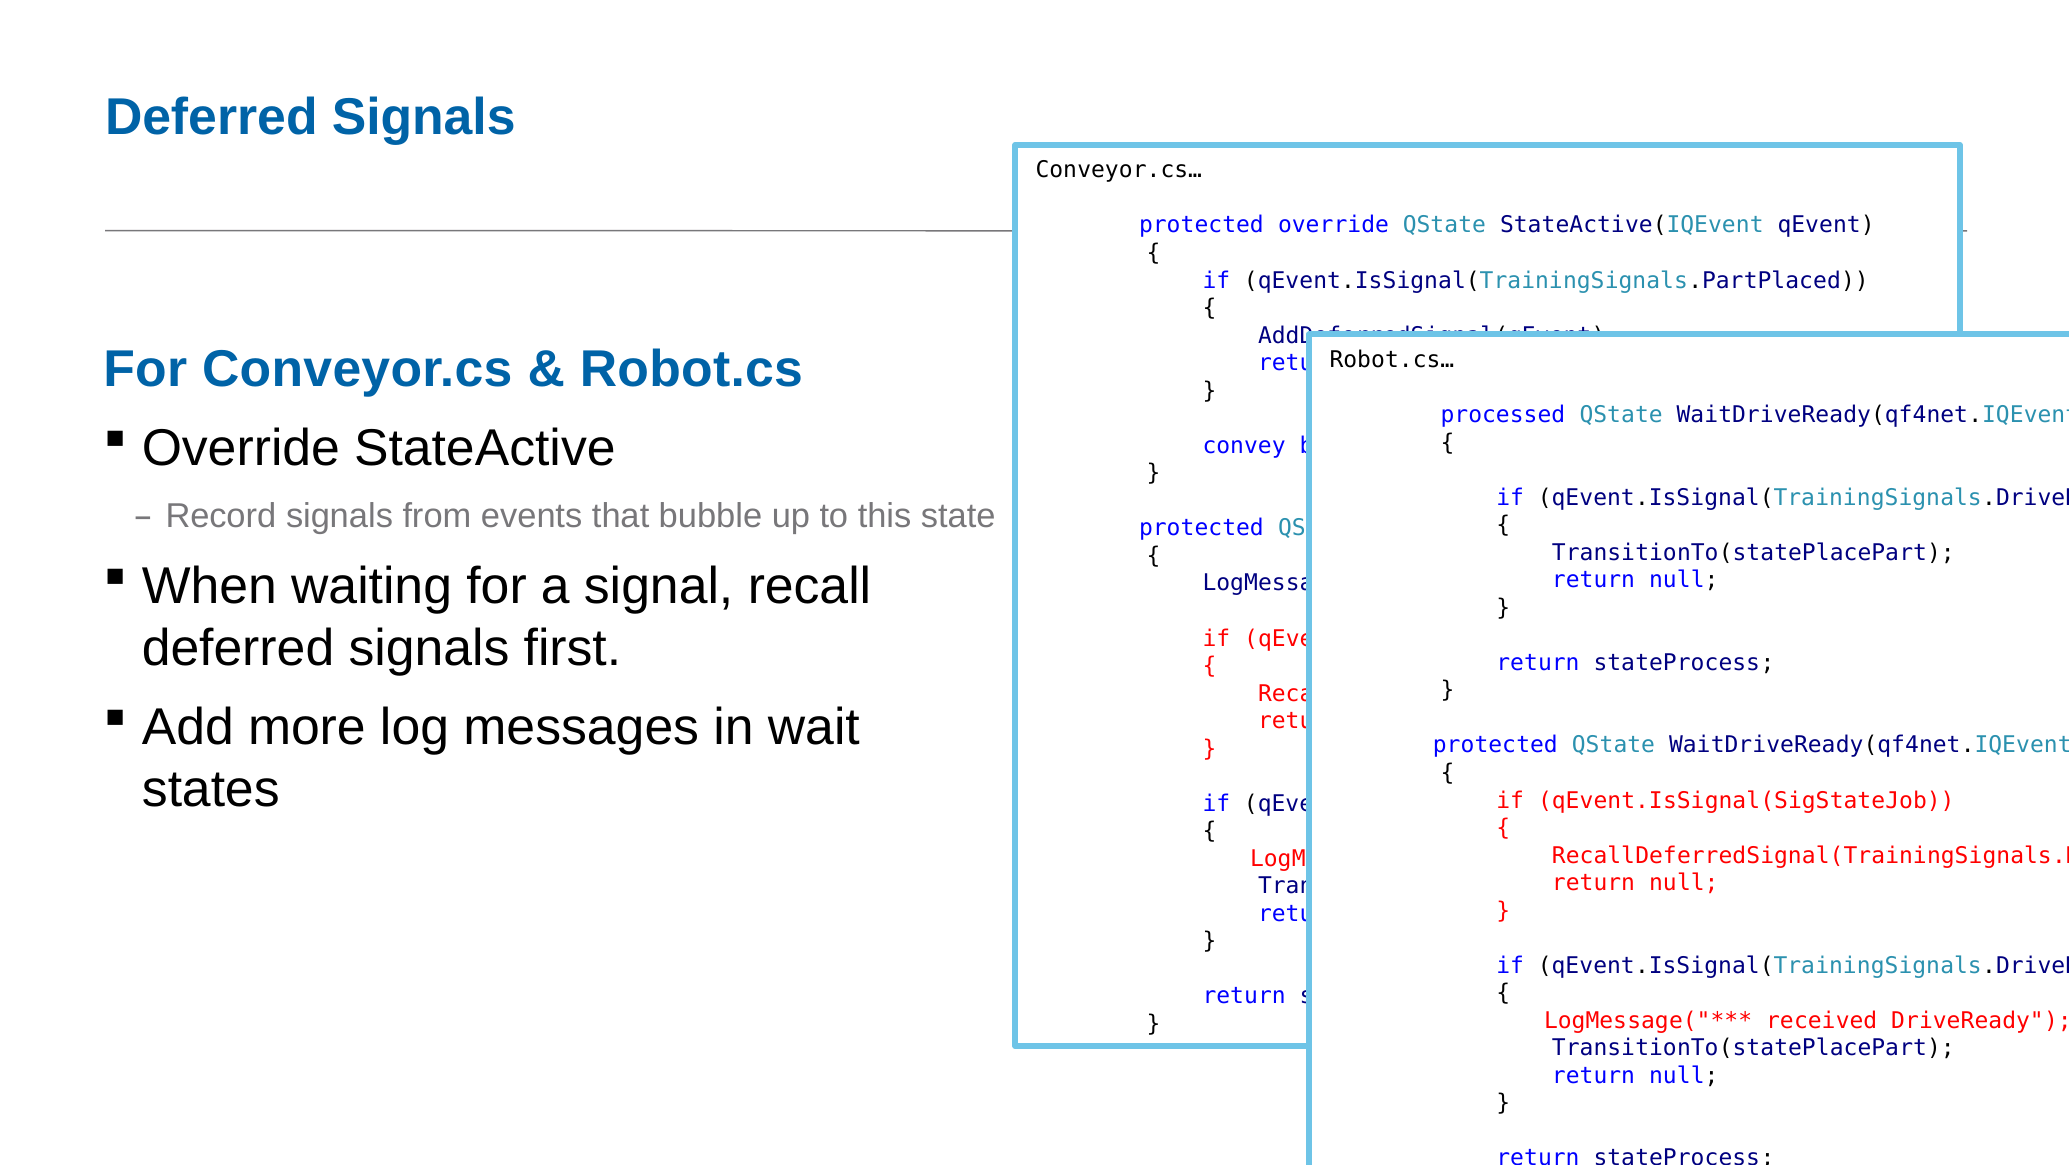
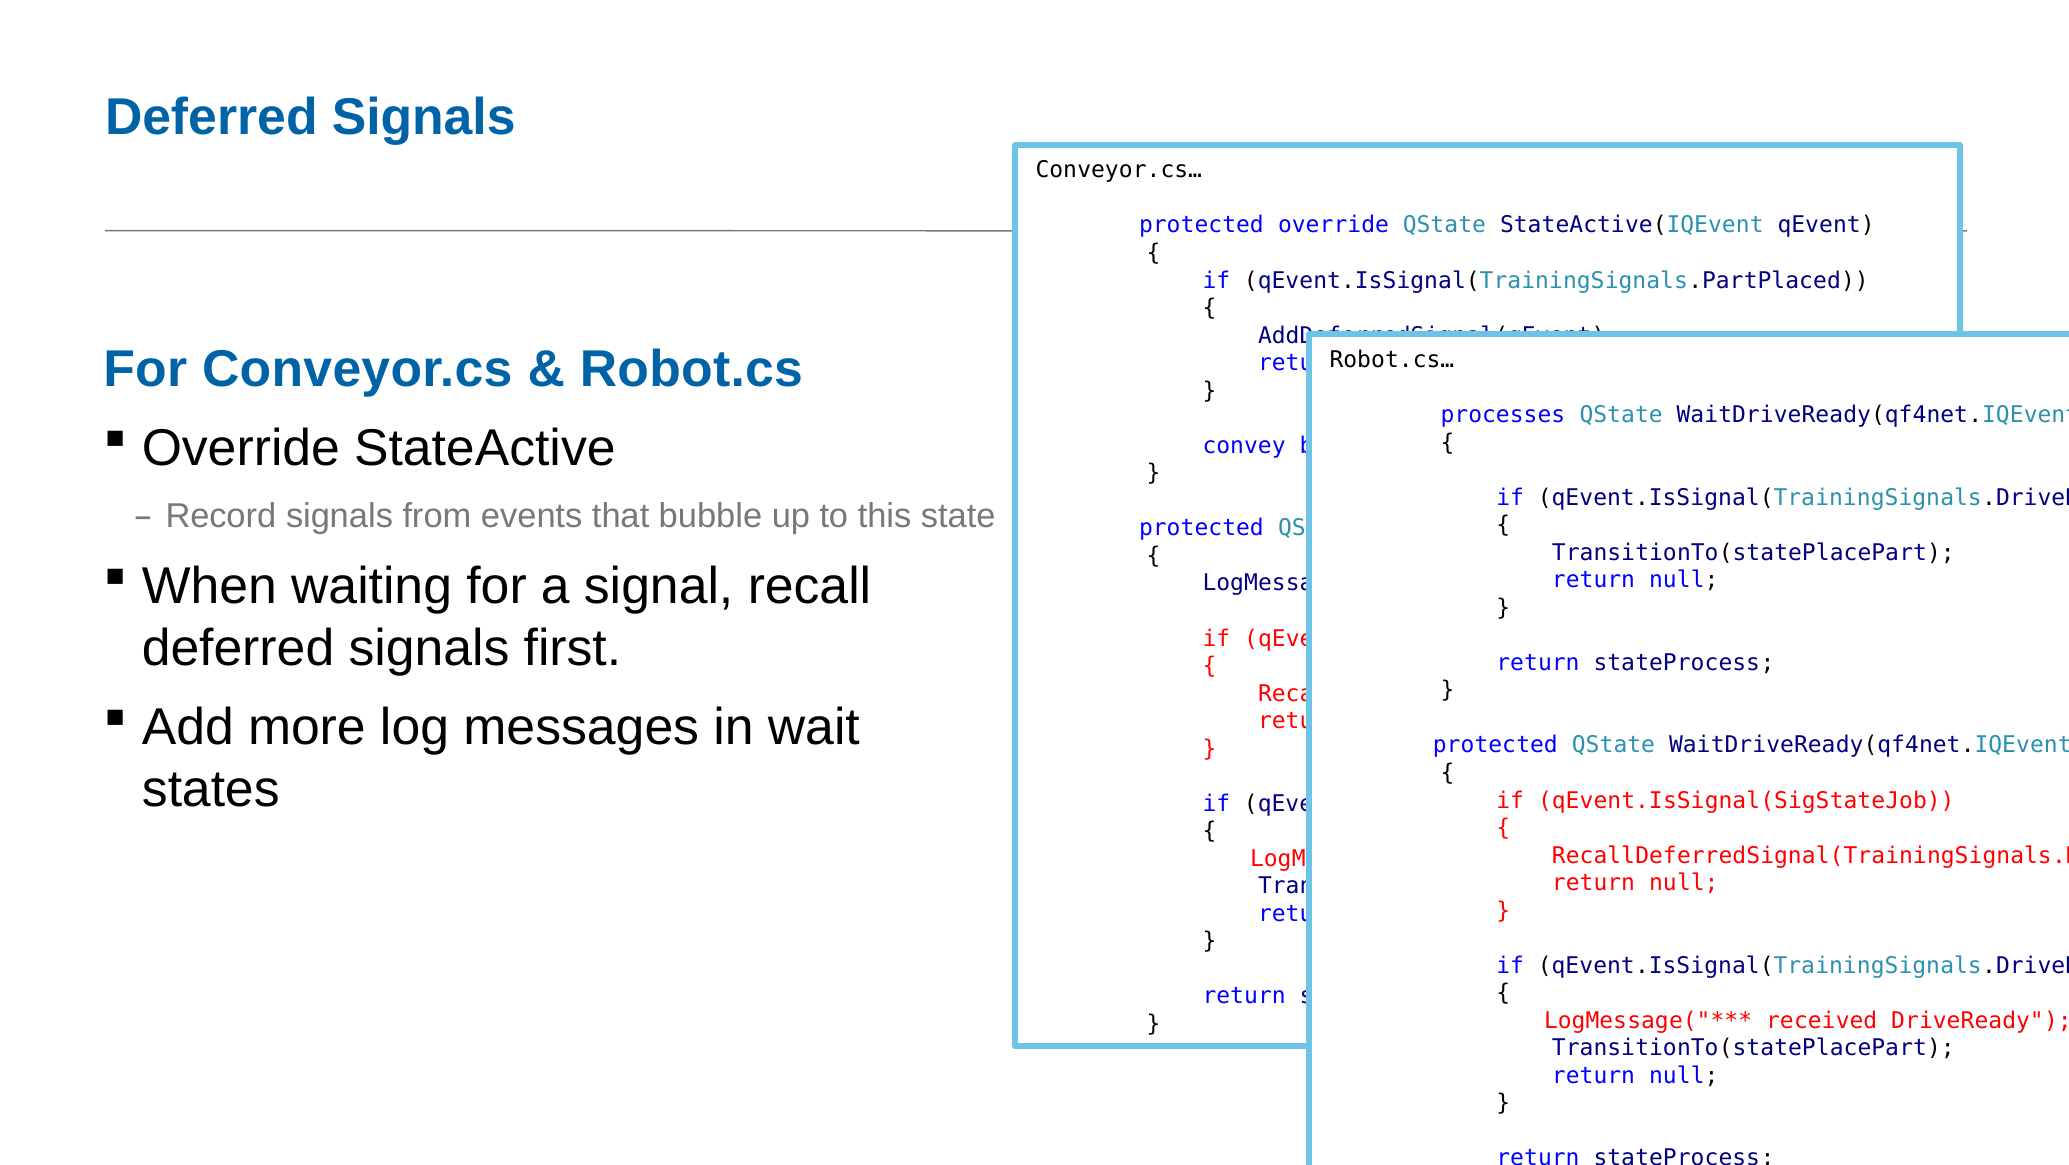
processed: processed -> processes
